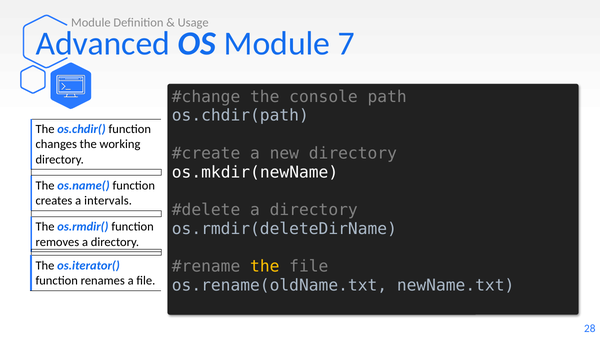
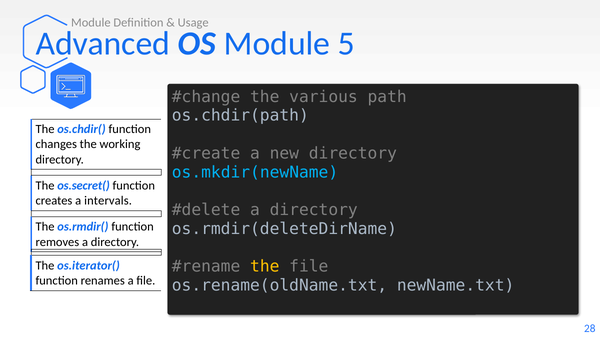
7: 7 -> 5
console: console -> various
os.mkdir(newName colour: white -> light blue
os.name(: os.name( -> os.secret(
